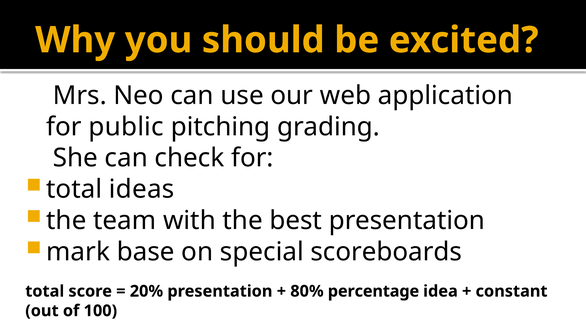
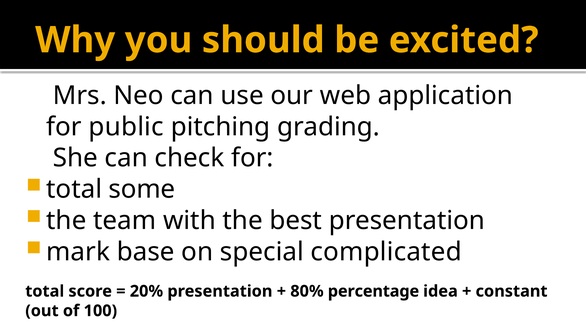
ideas: ideas -> some
scoreboards: scoreboards -> complicated
